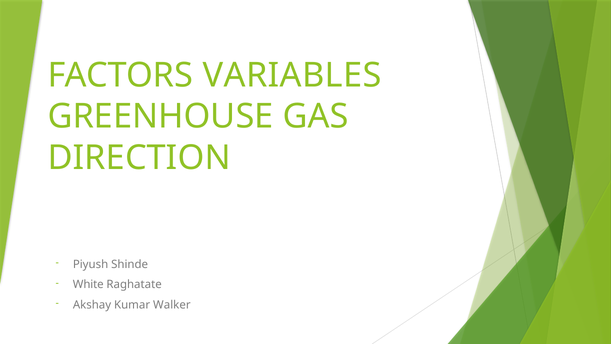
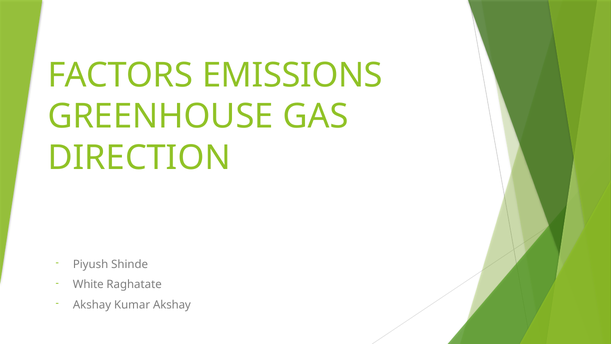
VARIABLES: VARIABLES -> EMISSIONS
Kumar Walker: Walker -> Akshay
